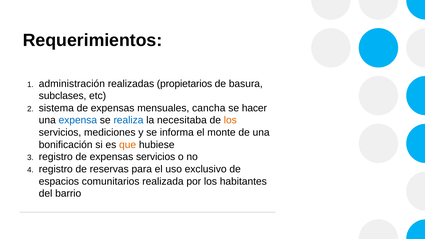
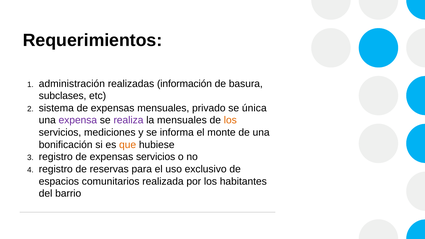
propietarios: propietarios -> información
cancha: cancha -> privado
hacer: hacer -> única
expensa colour: blue -> purple
realiza colour: blue -> purple
la necesitaba: necesitaba -> mensuales
